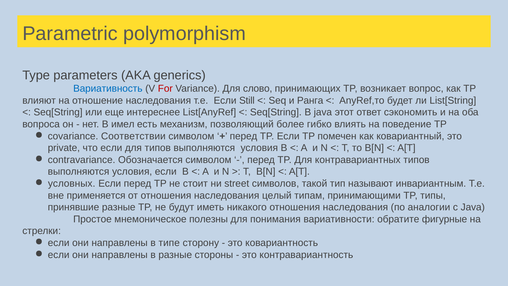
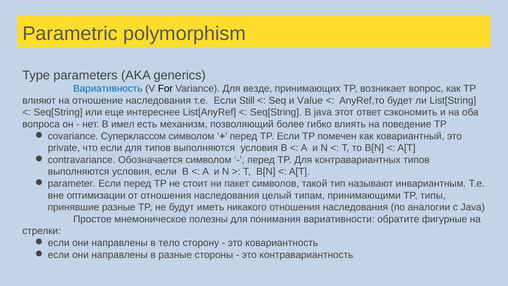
For colour: red -> black
слово: слово -> везде
Ранга: Ранга -> Value
Соответствии: Соответствии -> Суперклассом
условных: условных -> parameter
street: street -> пакет
применяется: применяется -> оптимизации
типе: типе -> тело
